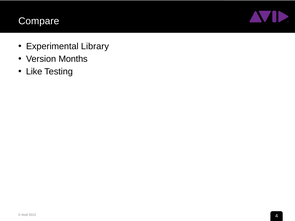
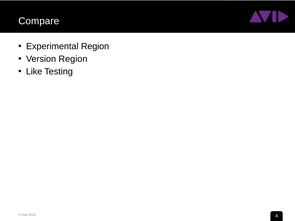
Experimental Library: Library -> Region
Version Months: Months -> Region
